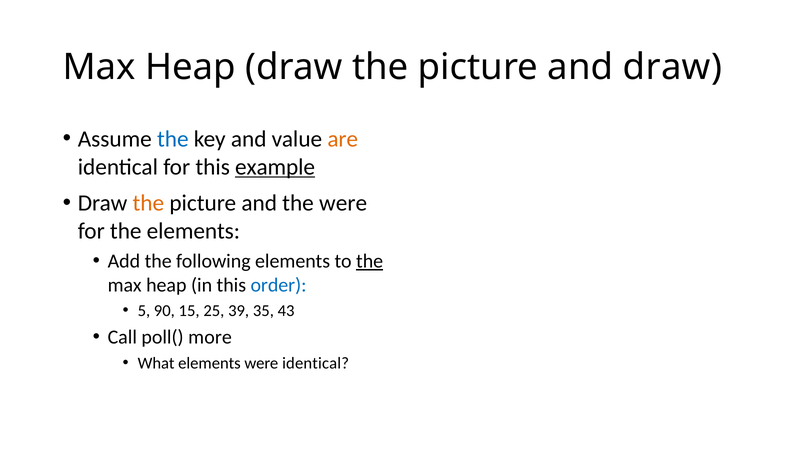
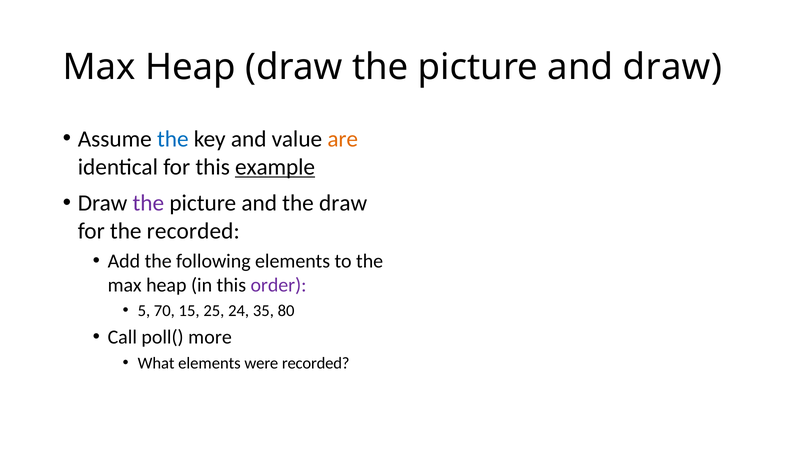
the at (148, 203) colour: orange -> purple
the were: were -> draw
the elements: elements -> recorded
the at (370, 261) underline: present -> none
order colour: blue -> purple
90: 90 -> 70
39: 39 -> 24
43: 43 -> 80
were identical: identical -> recorded
